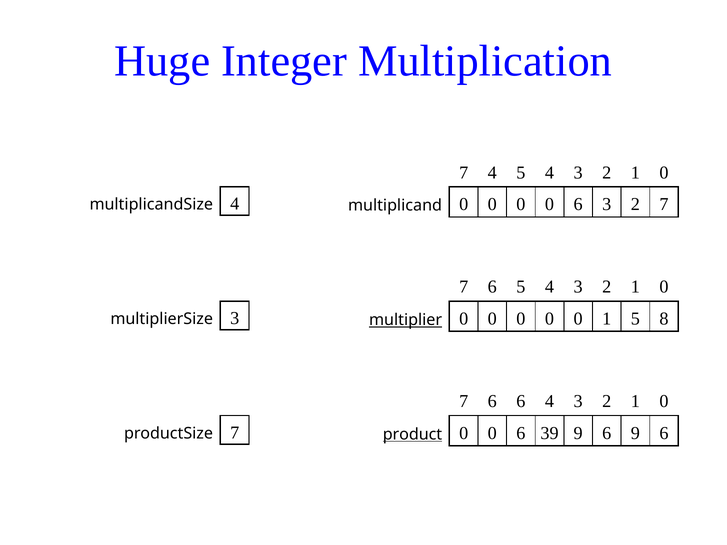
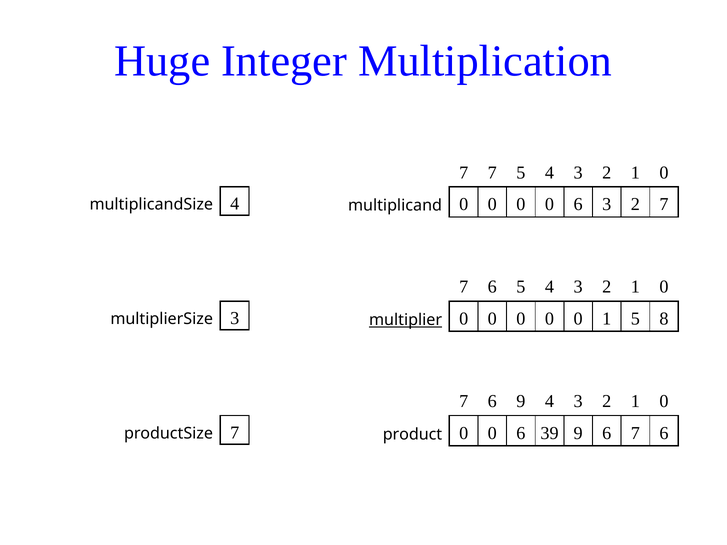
4 at (492, 173): 4 -> 7
6 6: 6 -> 9
product underline: present -> none
6 9: 9 -> 7
